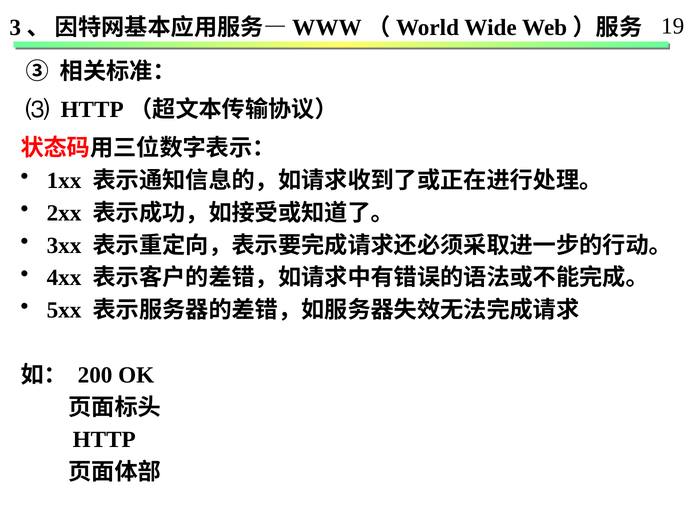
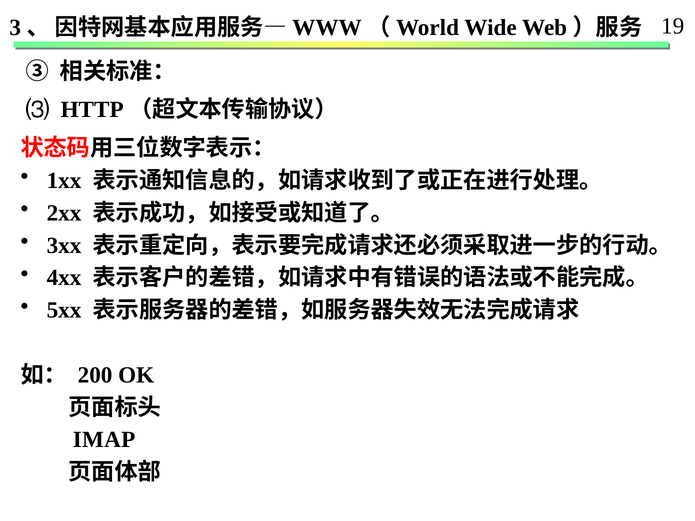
HTTP: HTTP -> IMAP
